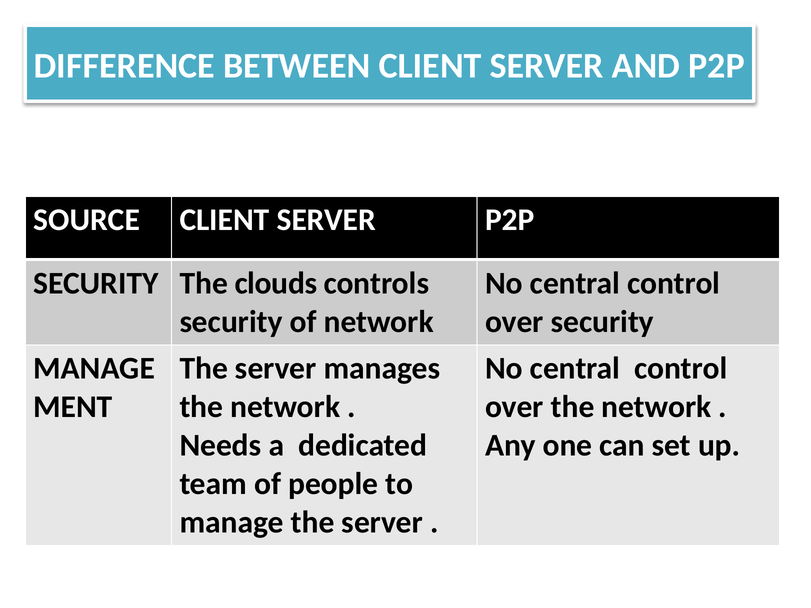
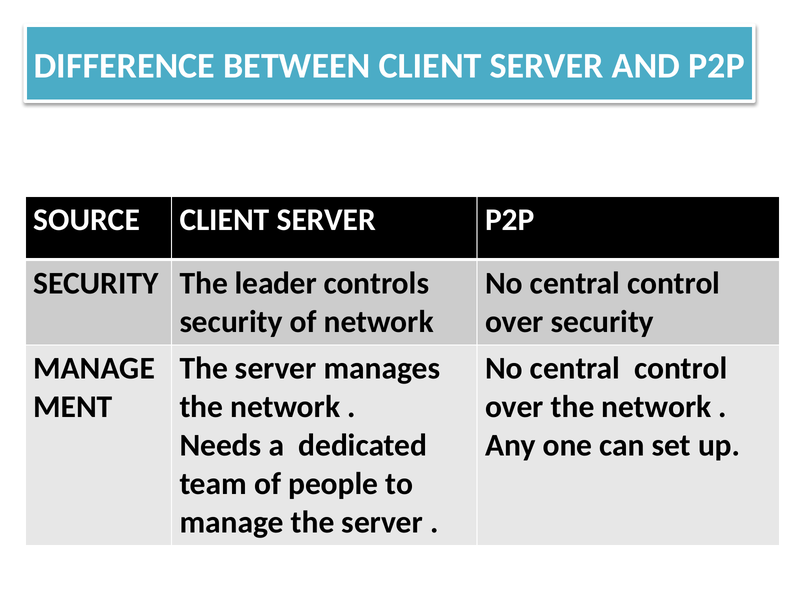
clouds: clouds -> leader
